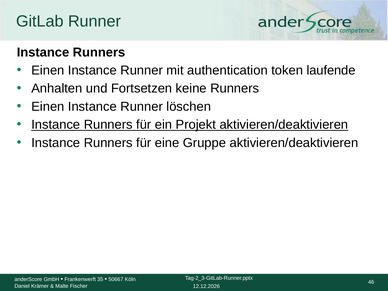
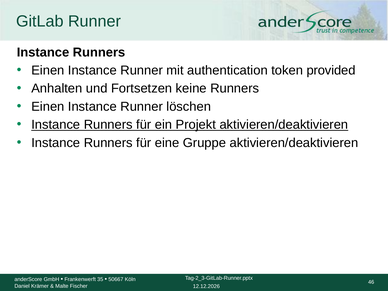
laufende: laufende -> provided
